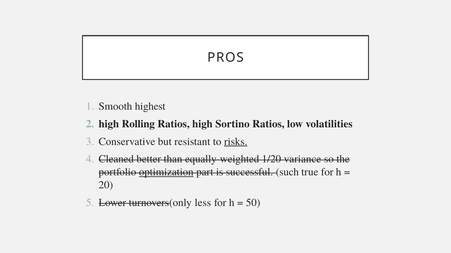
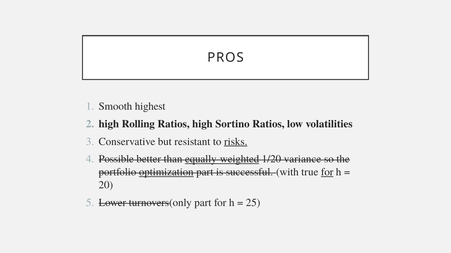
Cleaned: Cleaned -> Possible
equally-weighted underline: none -> present
such: such -> with
for at (327, 172) underline: none -> present
turnovers(only less: less -> part
50: 50 -> 25
